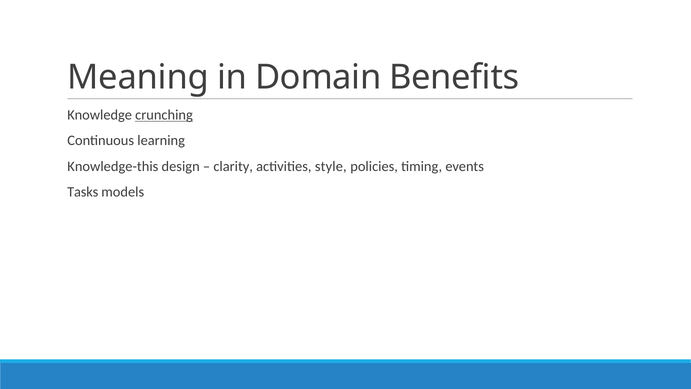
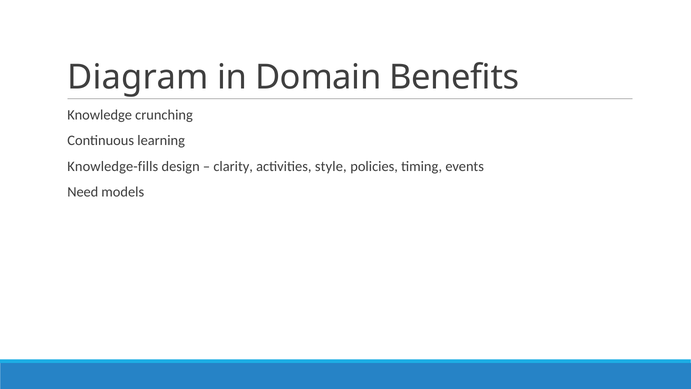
Meaning: Meaning -> Diagram
crunching underline: present -> none
Knowledge-this: Knowledge-this -> Knowledge-fills
Tasks: Tasks -> Need
